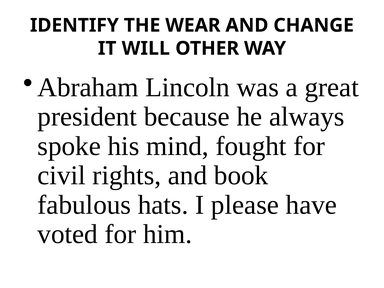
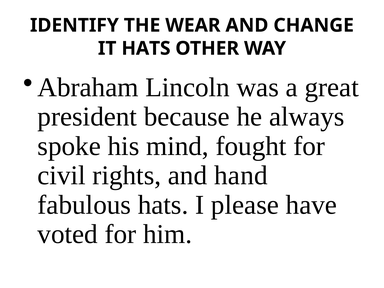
IT WILL: WILL -> HATS
book: book -> hand
